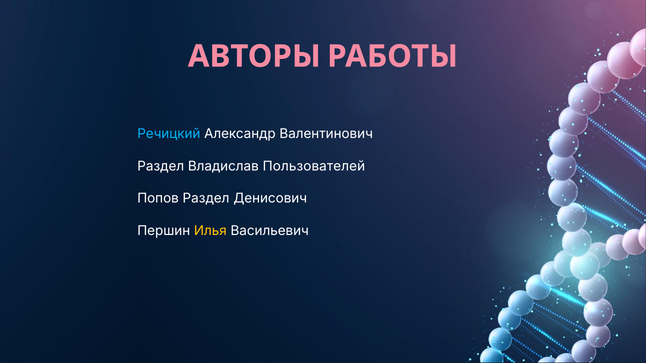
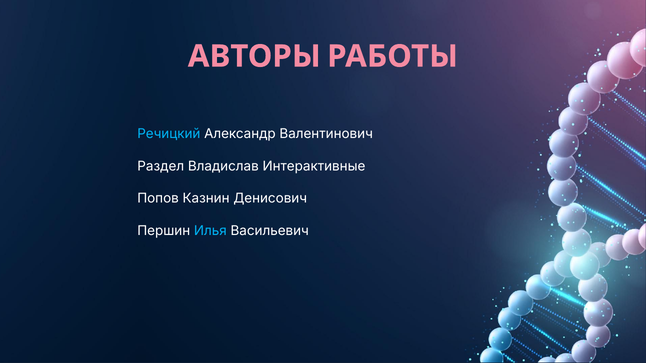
Пользователей: Пользователей -> Интерактивные
Попов Раздел: Раздел -> Казнин
Илья colour: yellow -> light blue
